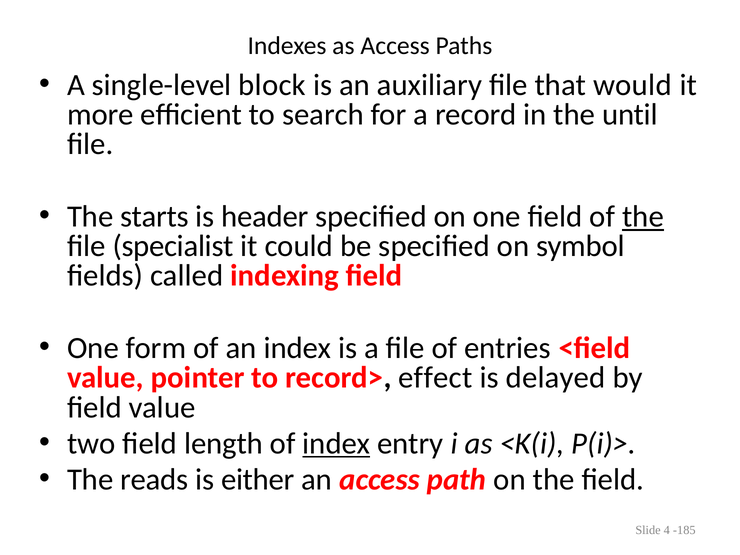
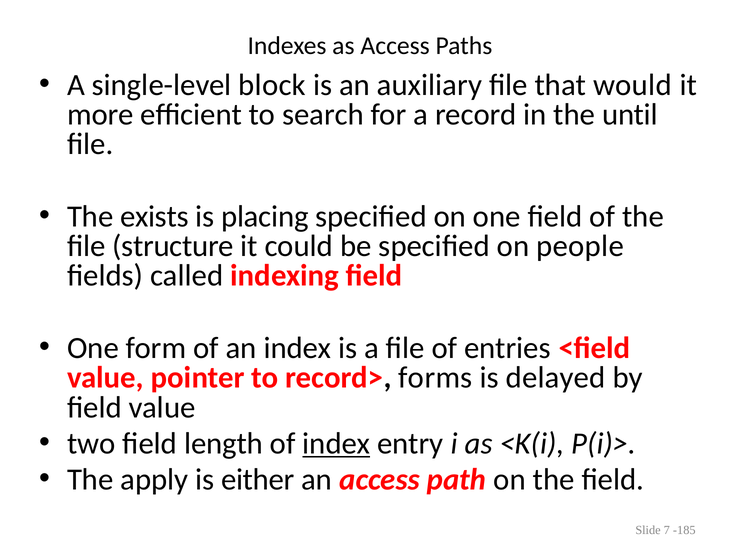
starts: starts -> exists
header: header -> placing
the at (643, 217) underline: present -> none
specialist: specialist -> structure
symbol: symbol -> people
effect: effect -> forms
reads: reads -> apply
4: 4 -> 7
